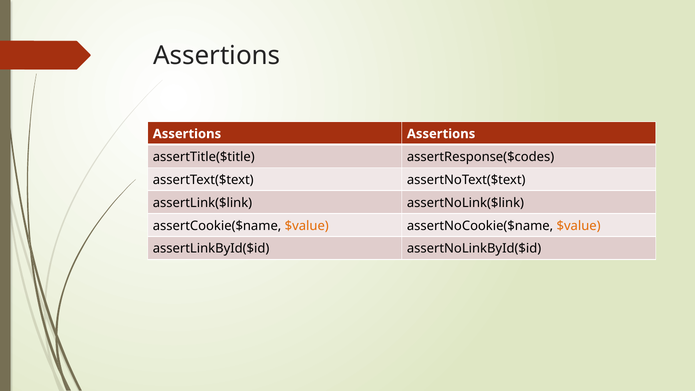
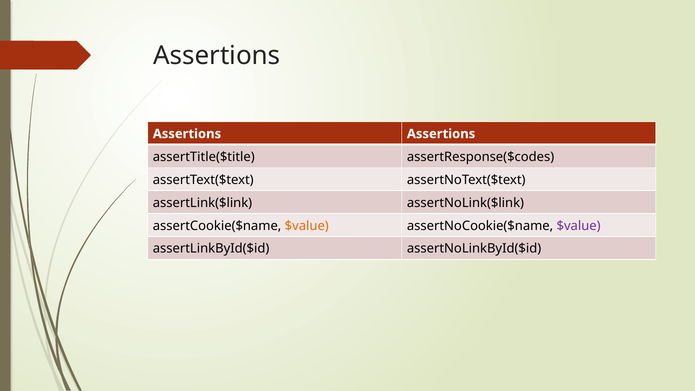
$value at (579, 226) colour: orange -> purple
